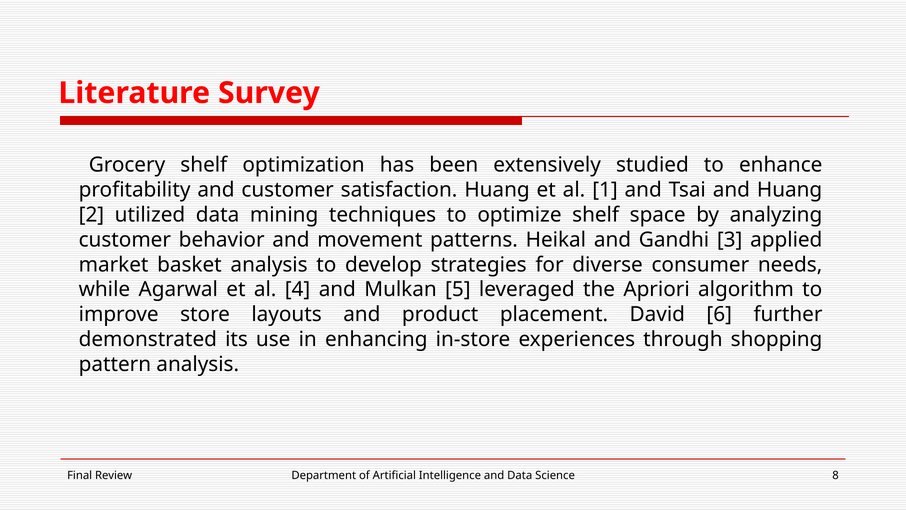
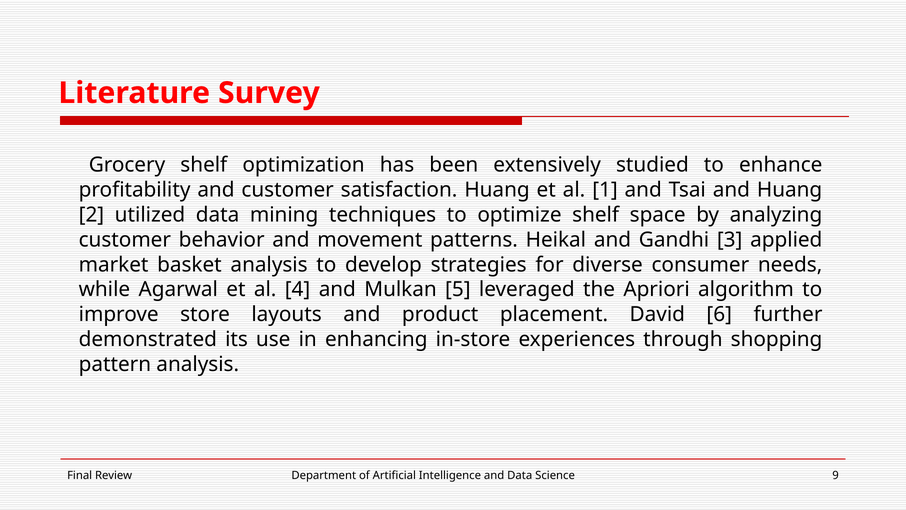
8: 8 -> 9
